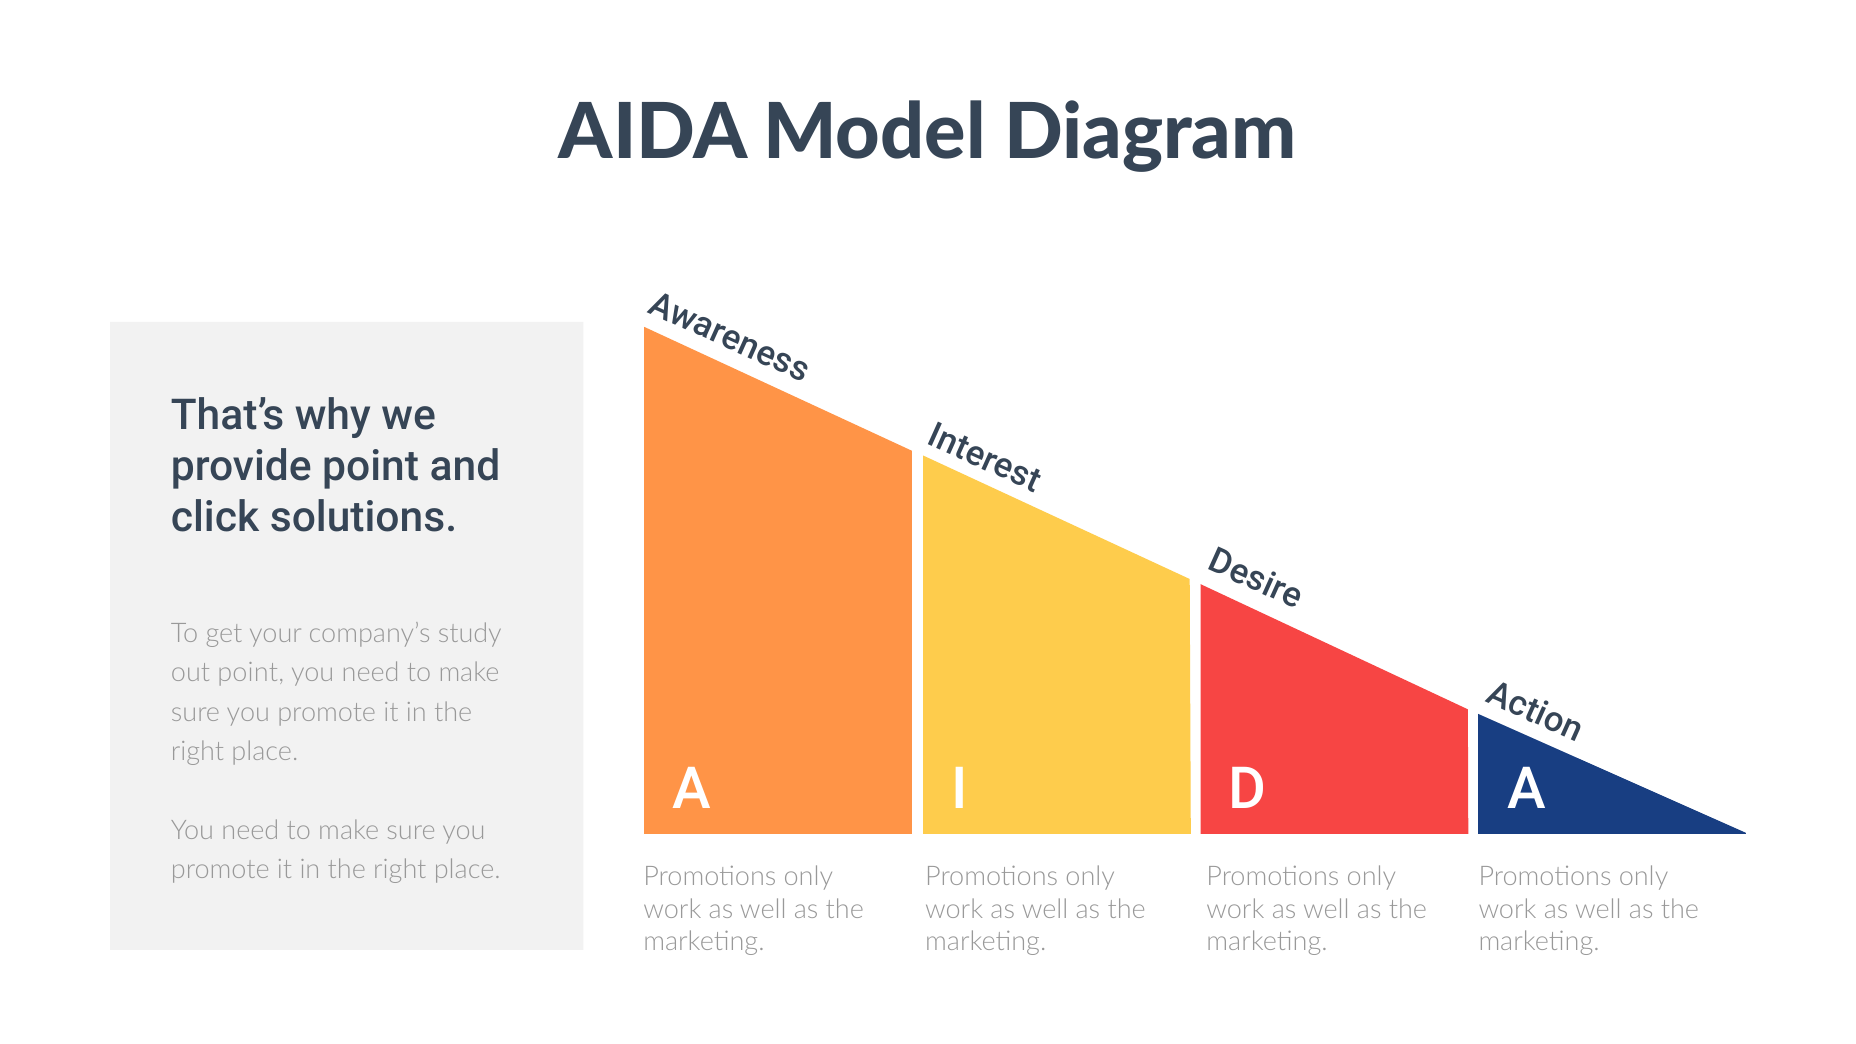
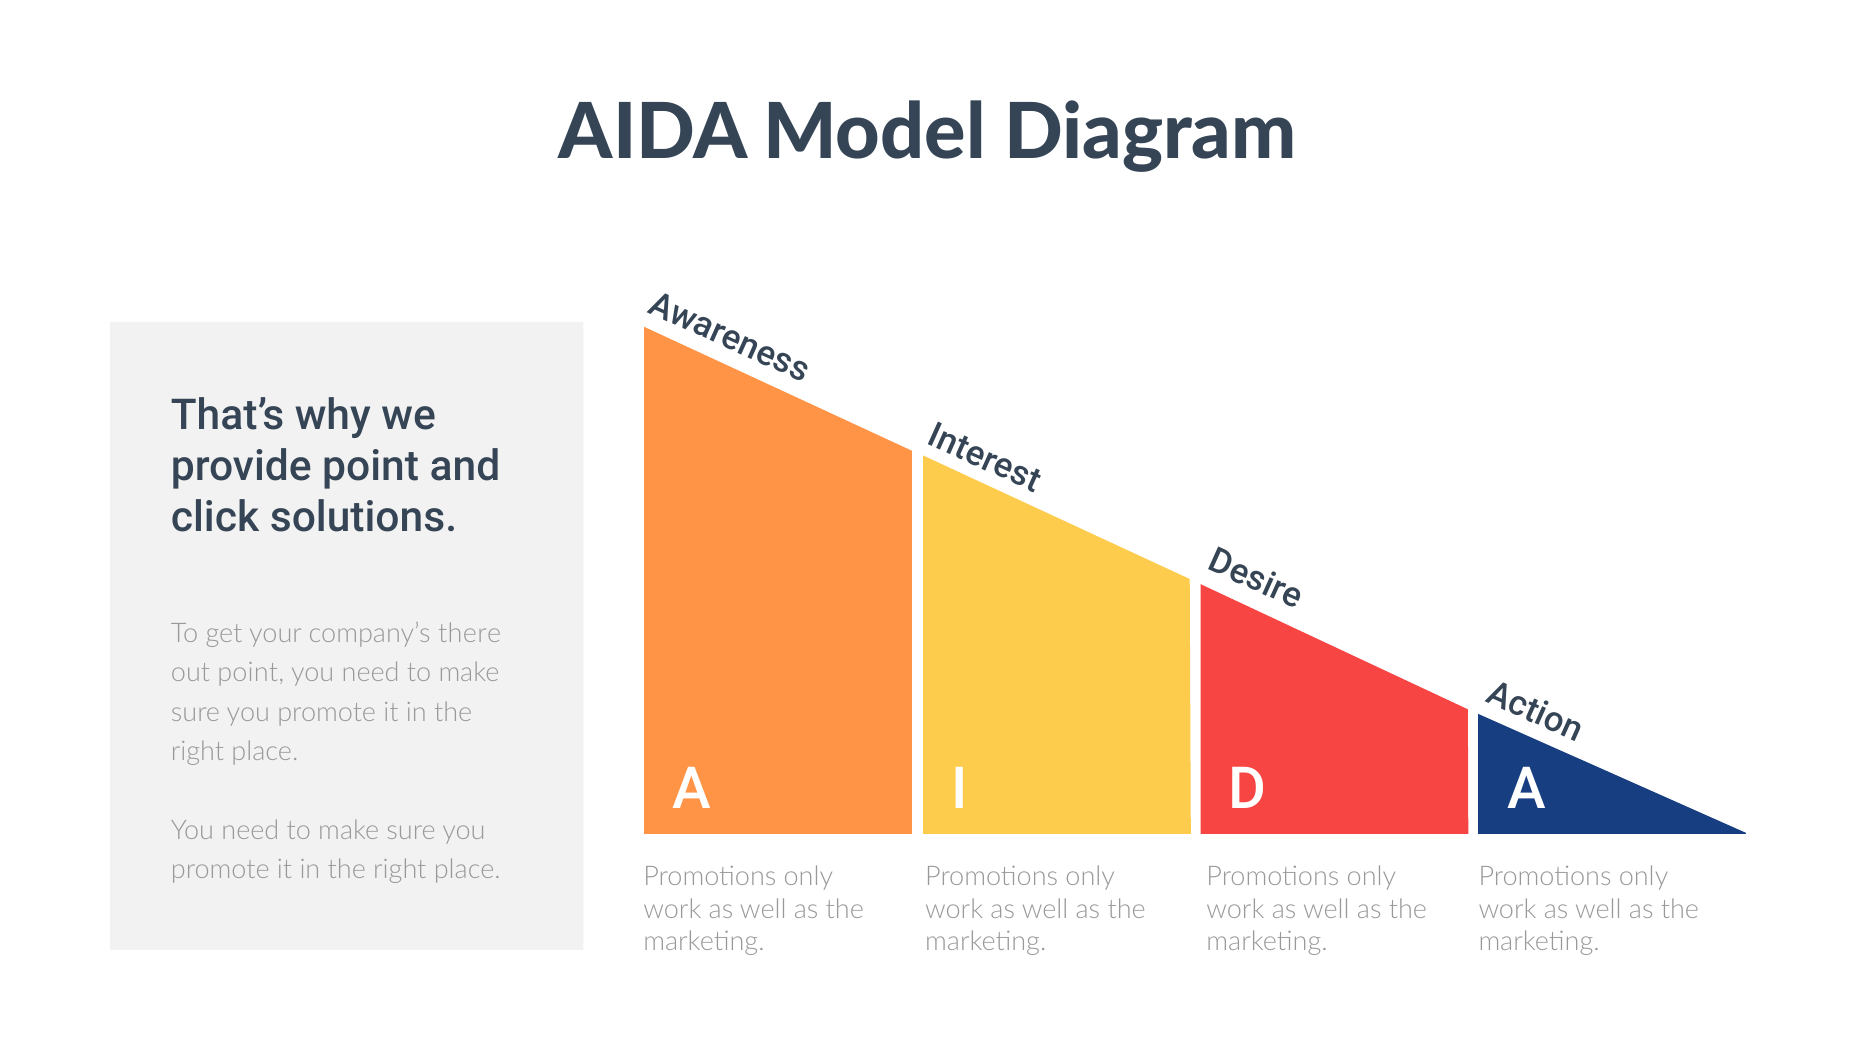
study: study -> there
